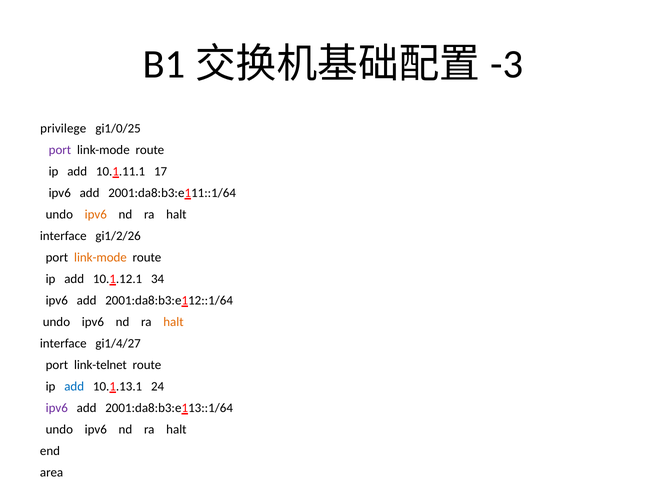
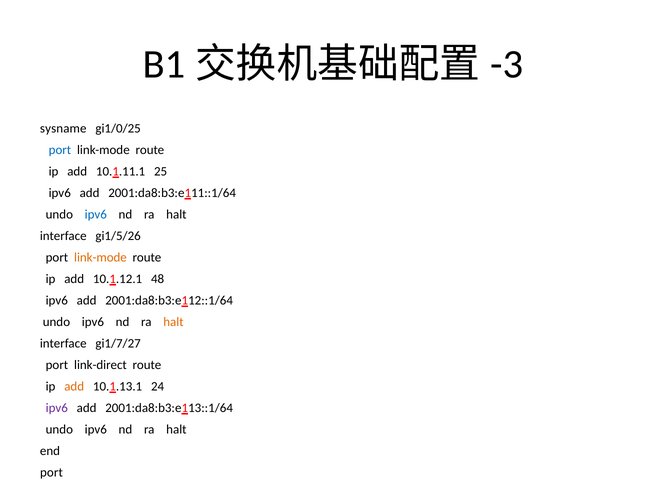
privilege: privilege -> sysname
port at (60, 150) colour: purple -> blue
17: 17 -> 25
ipv6 at (96, 214) colour: orange -> blue
gi1/2/26: gi1/2/26 -> gi1/5/26
34: 34 -> 48
gi1/4/27: gi1/4/27 -> gi1/7/27
link-telnet: link-telnet -> link-direct
add at (74, 386) colour: blue -> orange
area at (52, 472): area -> port
